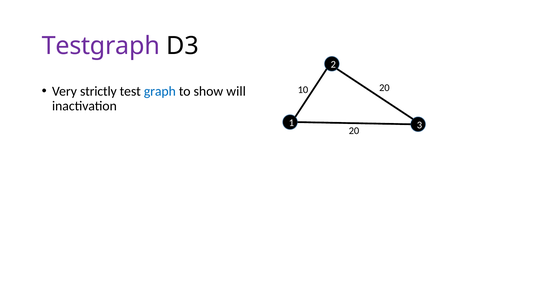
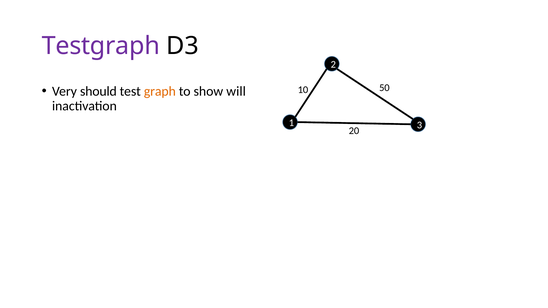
strictly: strictly -> should
graph colour: blue -> orange
10 20: 20 -> 50
